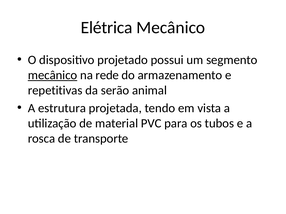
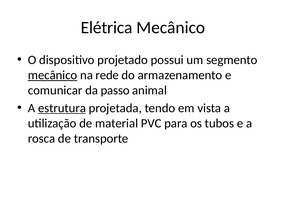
repetitivas: repetitivas -> comunicar
serão: serão -> passo
estrutura underline: none -> present
